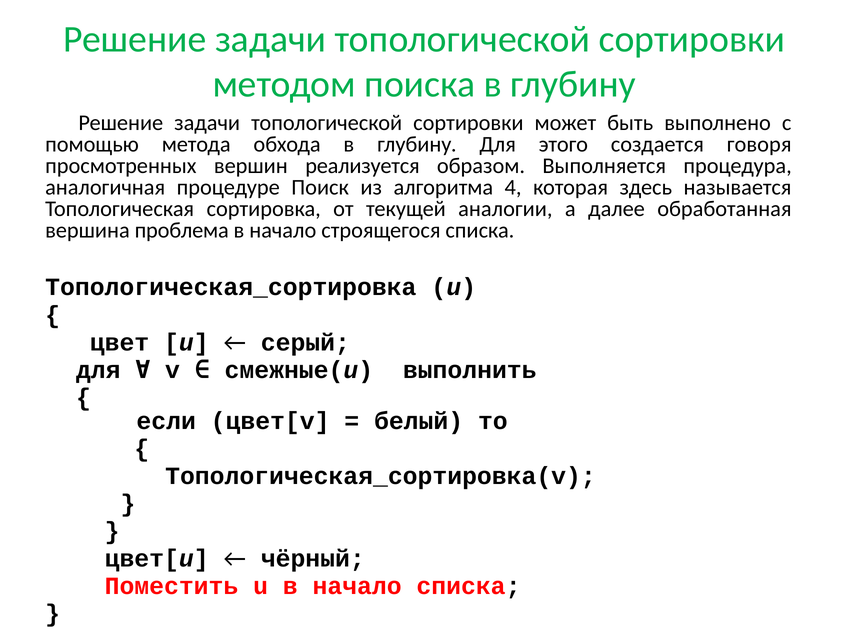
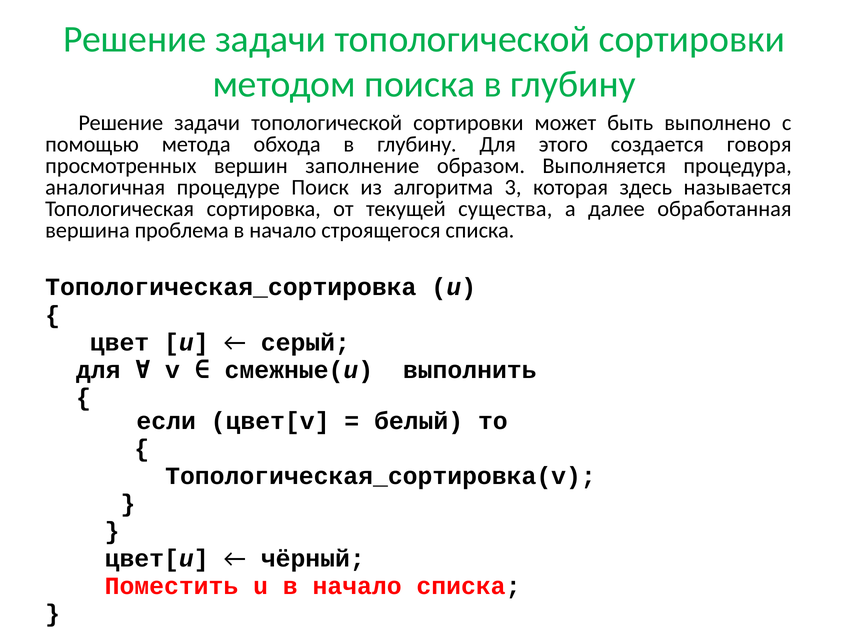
реализуется: реализуется -> заполнение
4: 4 -> 3
аналогии: аналогии -> существа
